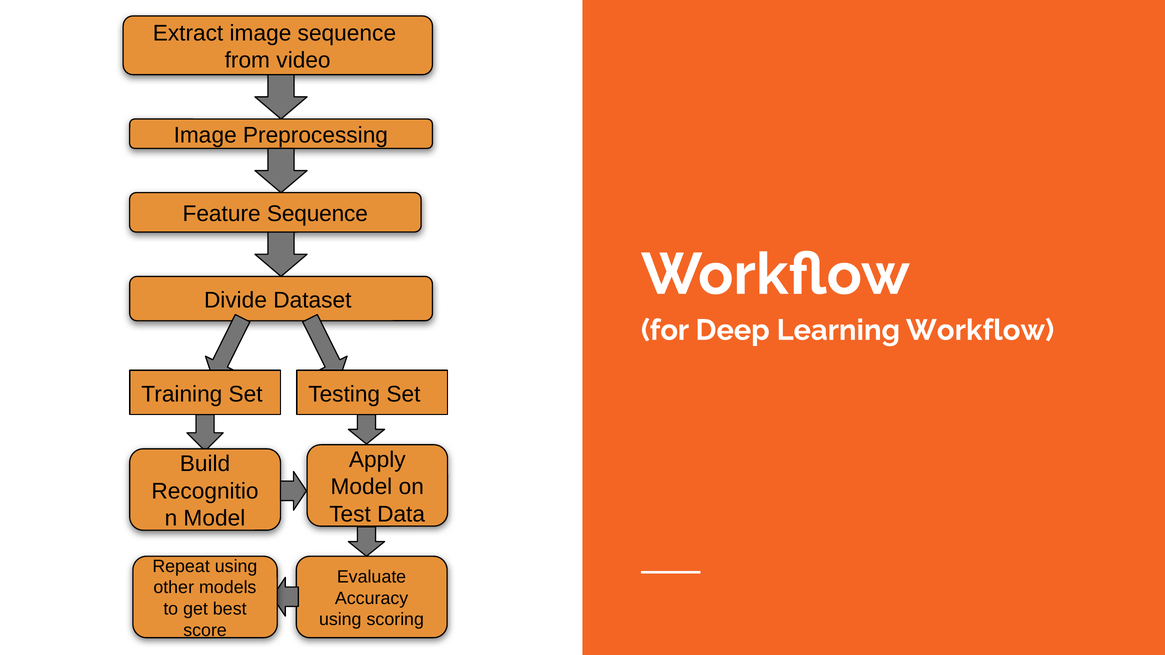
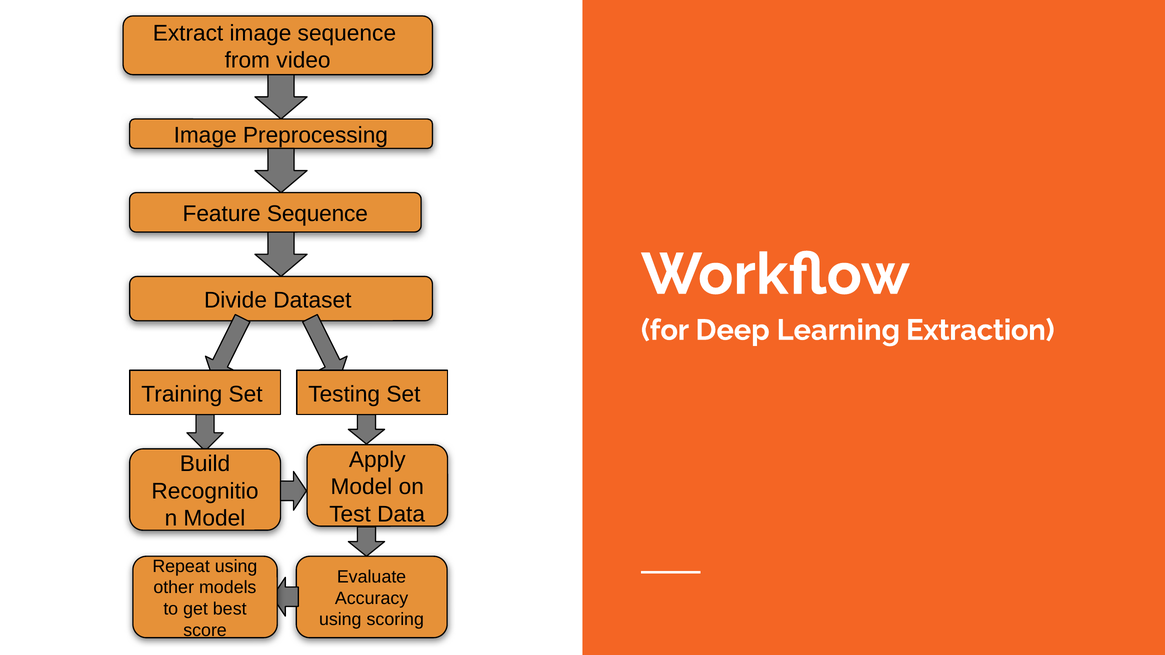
Learning Workflow: Workflow -> Extraction
